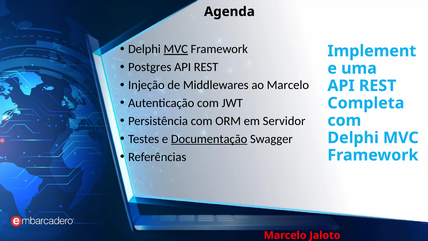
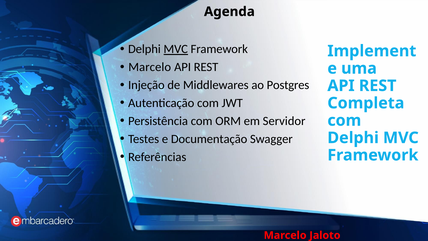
Postgres at (150, 67): Postgres -> Marcelo
ao Marcelo: Marcelo -> Postgres
Documentação underline: present -> none
